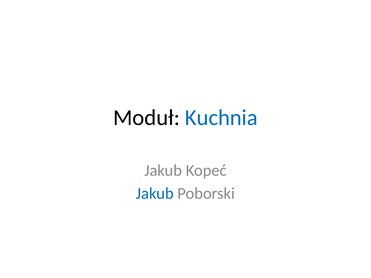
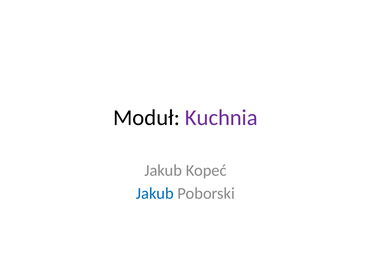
Kuchnia colour: blue -> purple
